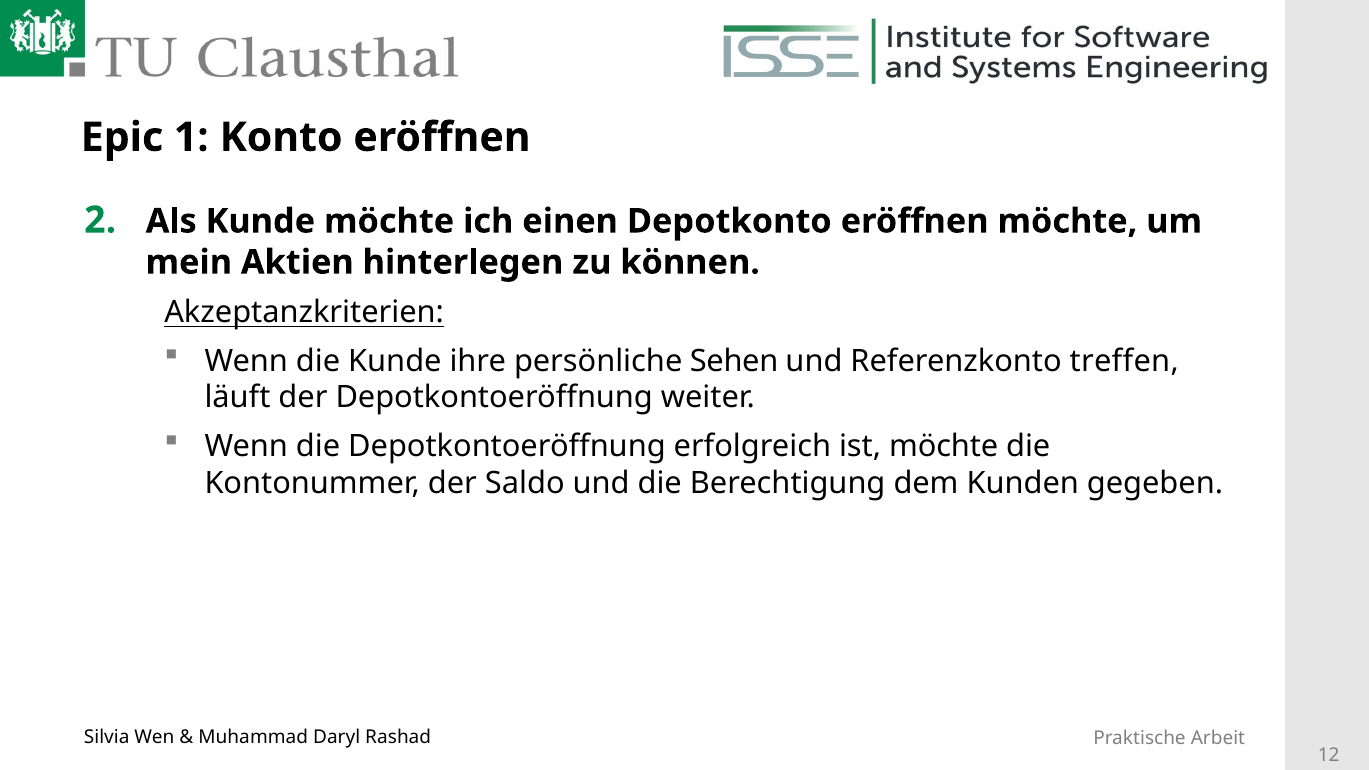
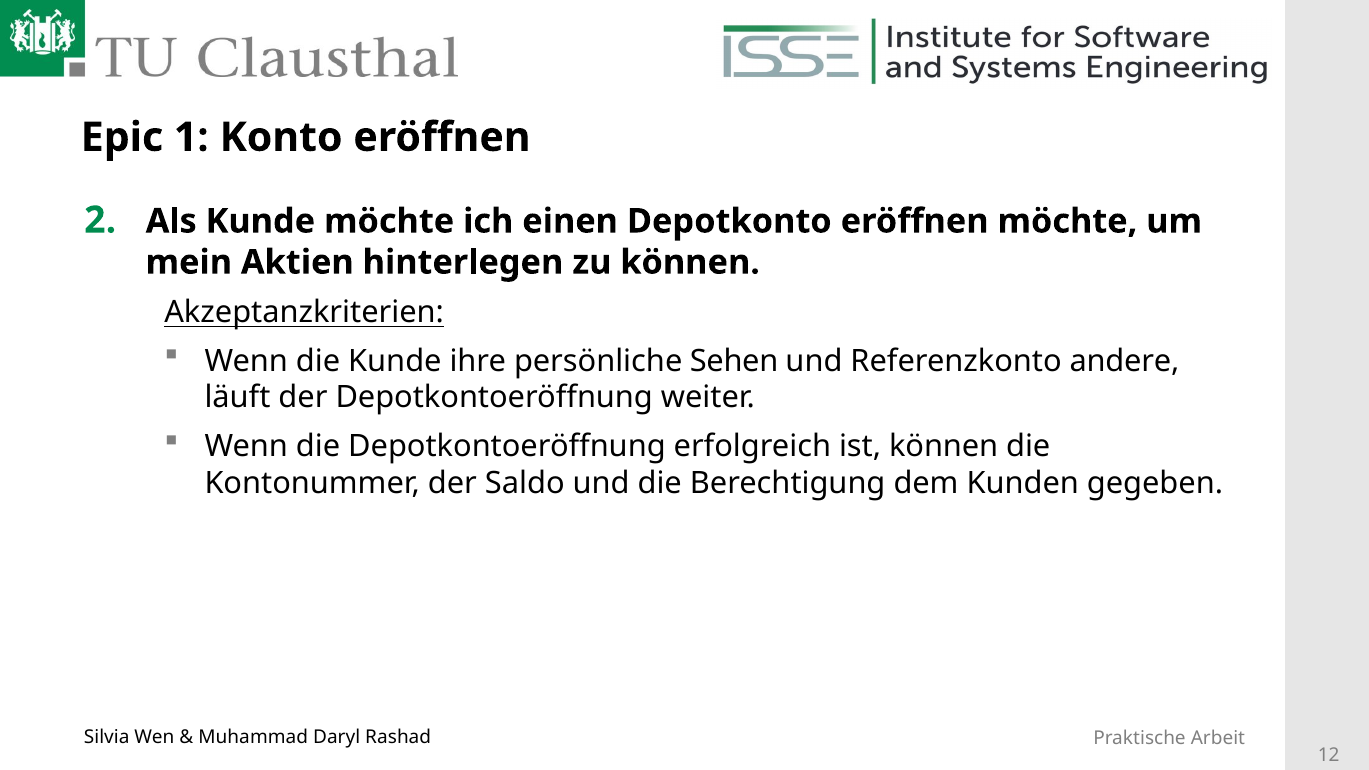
treffen: treffen -> andere
ist möchte: möchte -> können
